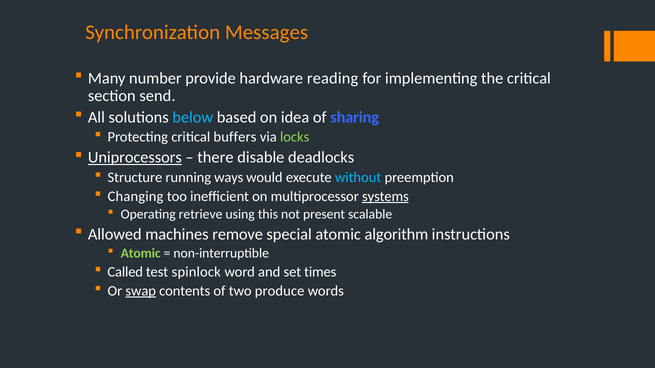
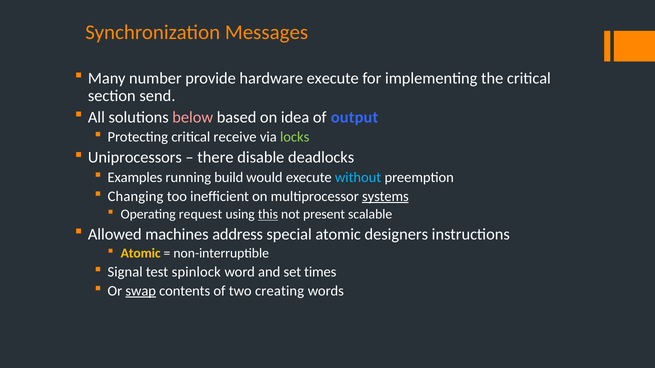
hardware reading: reading -> execute
below colour: light blue -> pink
sharing: sharing -> output
buffers: buffers -> receive
Uniprocessors underline: present -> none
Structure: Structure -> Examples
ways: ways -> build
retrieve: retrieve -> request
this underline: none -> present
remove: remove -> address
algorithm: algorithm -> designers
Atomic at (141, 254) colour: light green -> yellow
Called: Called -> Signal
produce: produce -> creating
